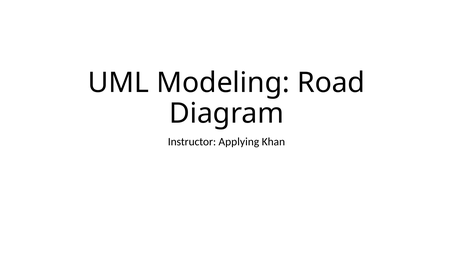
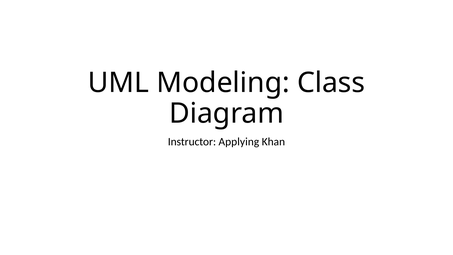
Road: Road -> Class
